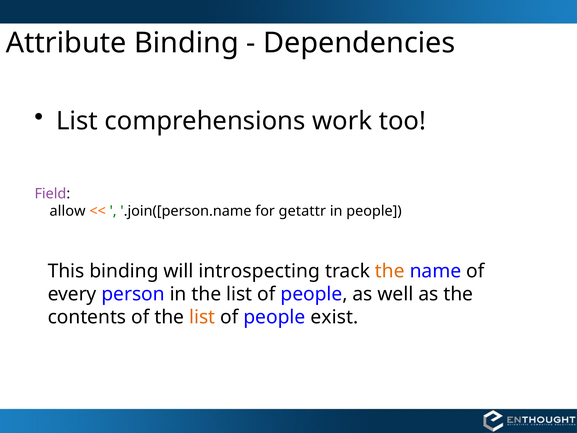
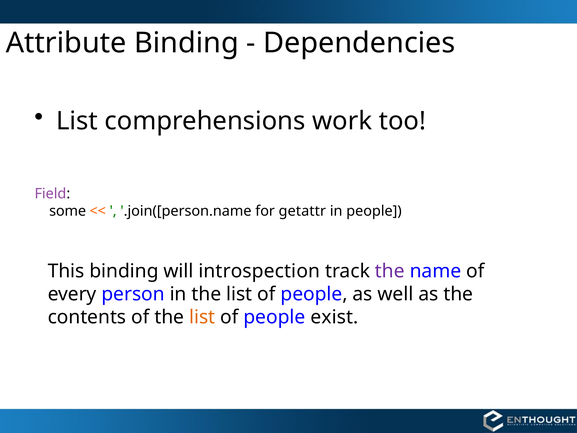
allow: allow -> some
introspecting: introspecting -> introspection
the at (390, 271) colour: orange -> purple
